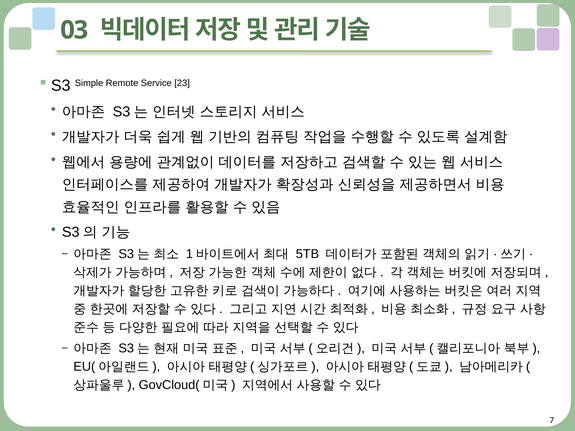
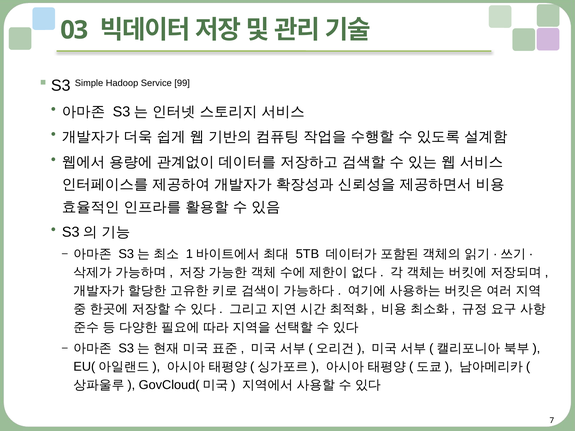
Remote: Remote -> Hadoop
23: 23 -> 99
